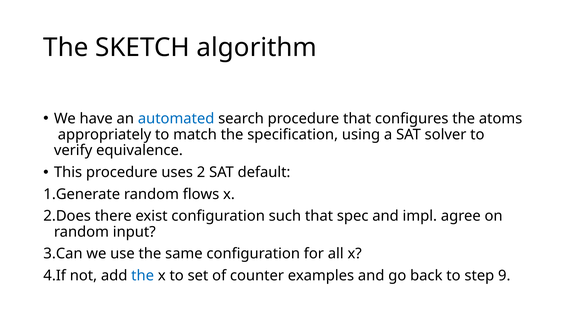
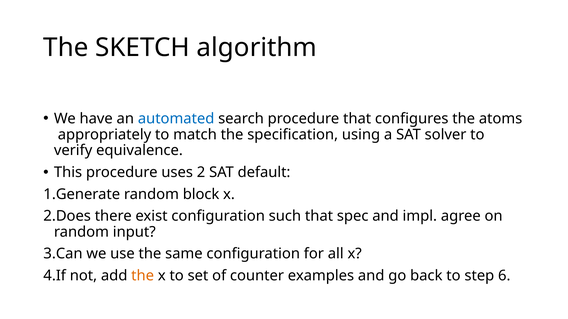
flows: flows -> block
the at (143, 276) colour: blue -> orange
9: 9 -> 6
